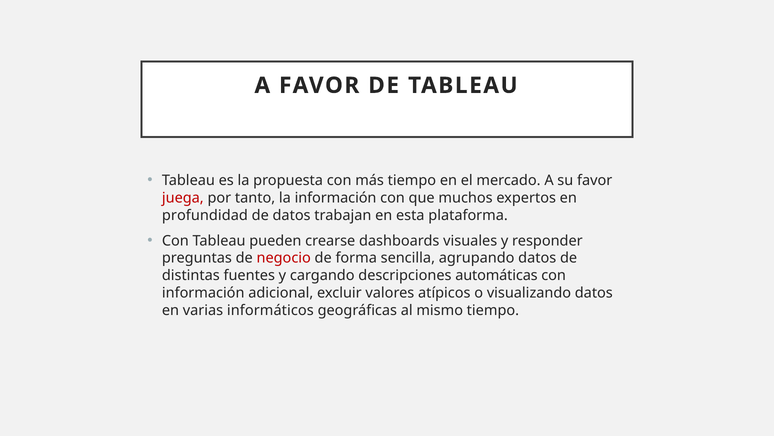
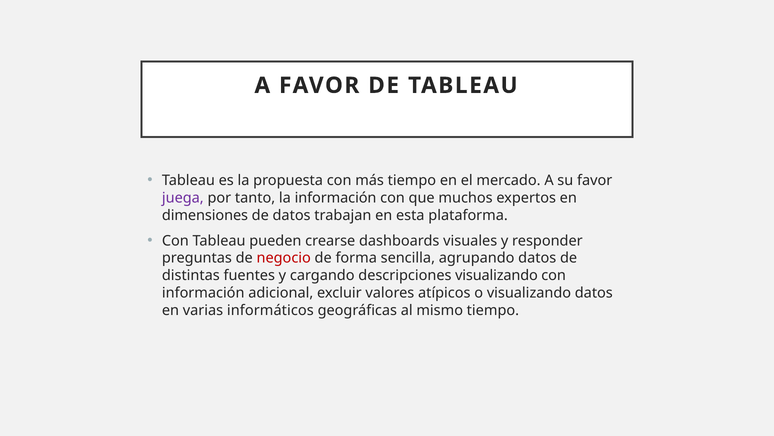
juega colour: red -> purple
profundidad: profundidad -> dimensiones
descripciones automáticas: automáticas -> visualizando
